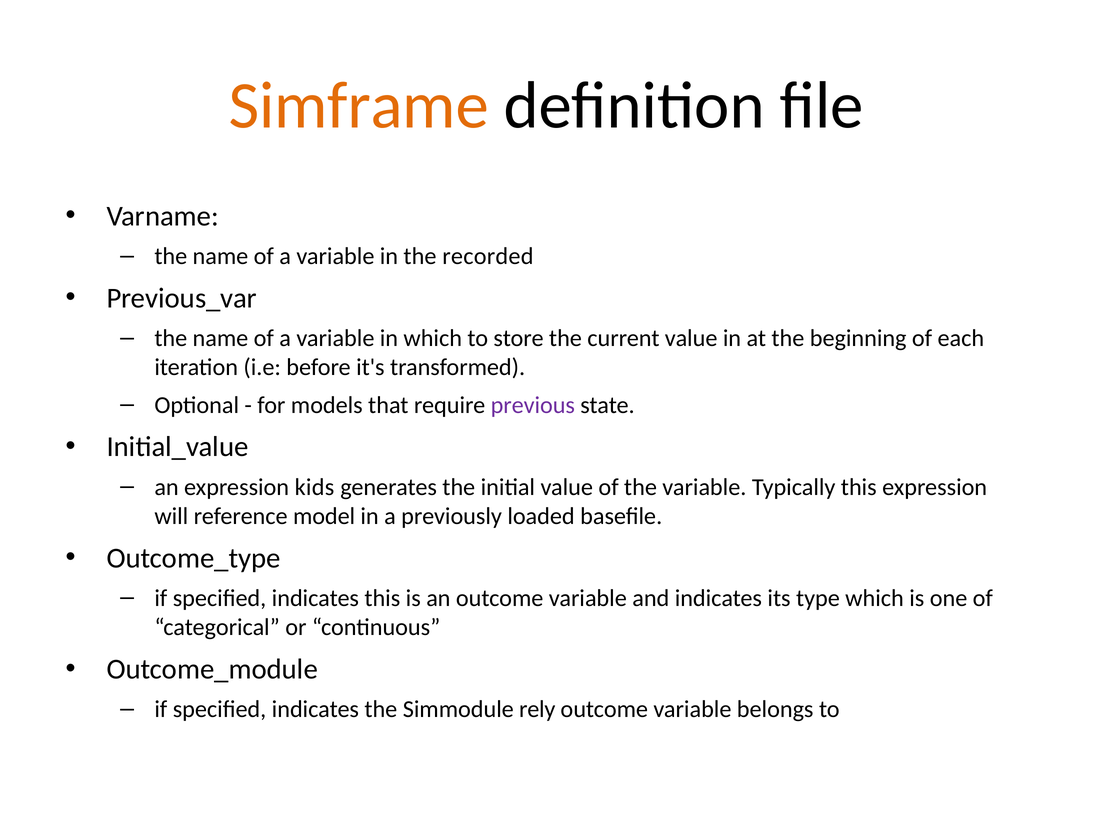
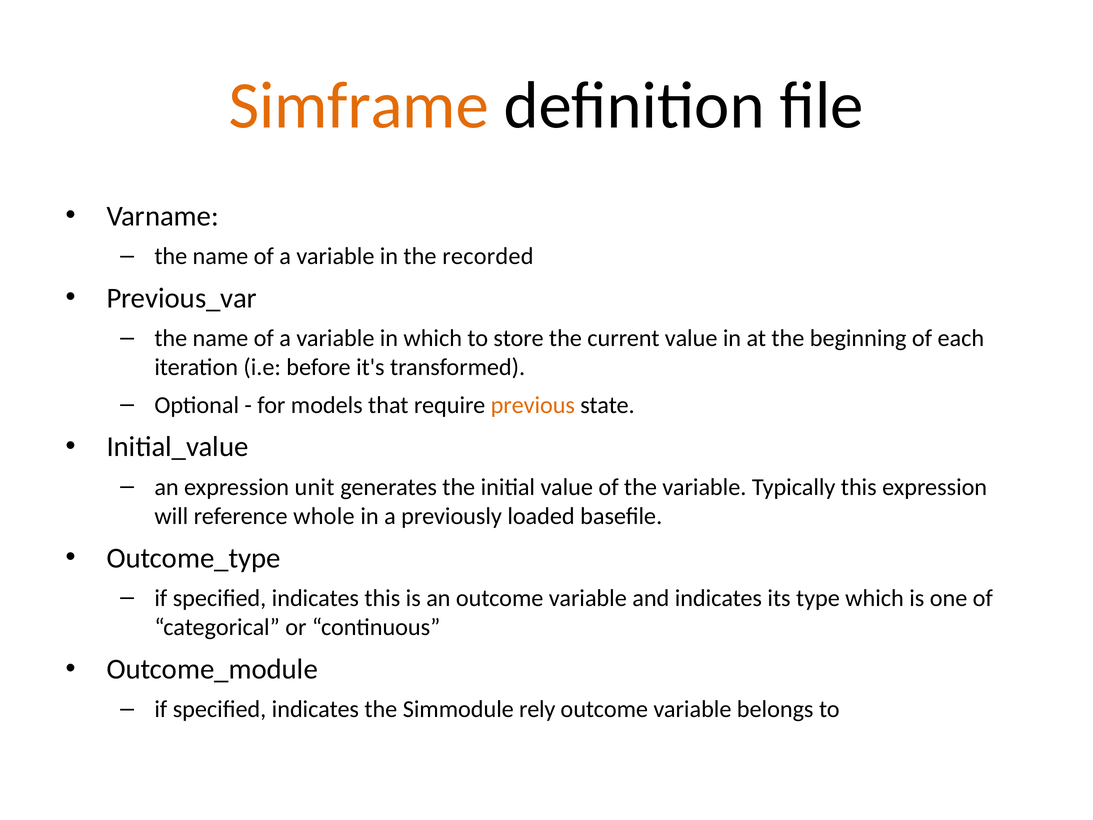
previous colour: purple -> orange
kids: kids -> unit
model: model -> whole
